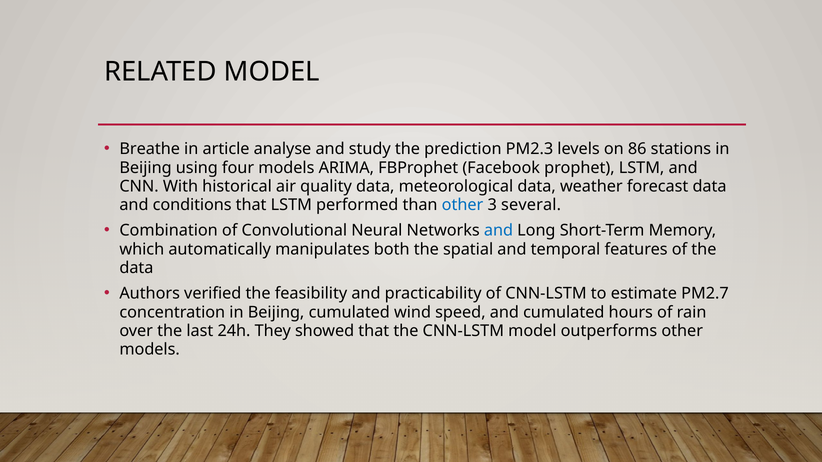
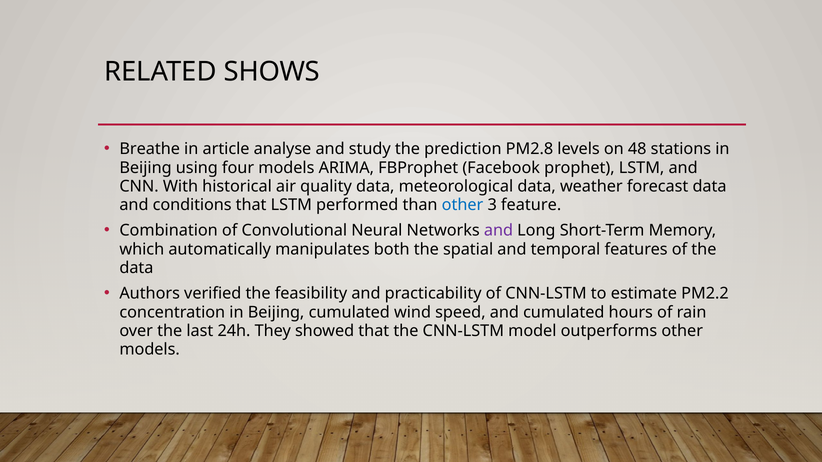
RELATED MODEL: MODEL -> SHOWS
PM2.3: PM2.3 -> PM2.8
86: 86 -> 48
several: several -> feature
and at (498, 231) colour: blue -> purple
PM2.7: PM2.7 -> PM2.2
